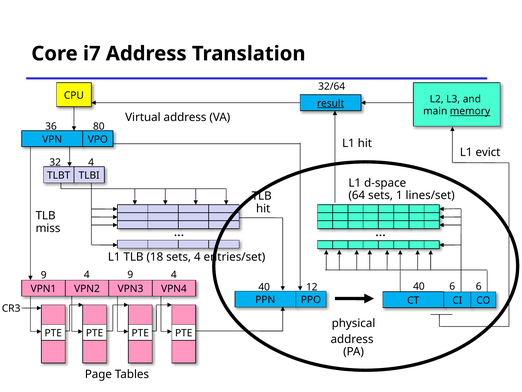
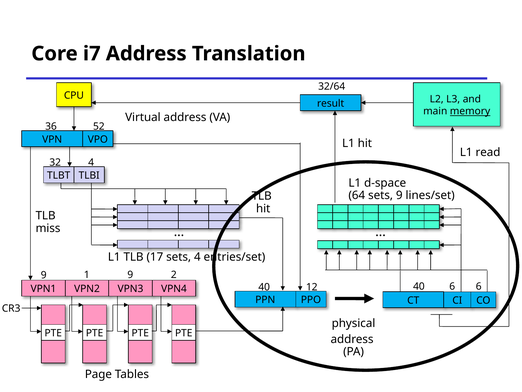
result underline: present -> none
80: 80 -> 52
evict: evict -> read
sets 1: 1 -> 9
18: 18 -> 17
4 at (87, 274): 4 -> 1
4 at (174, 274): 4 -> 2
